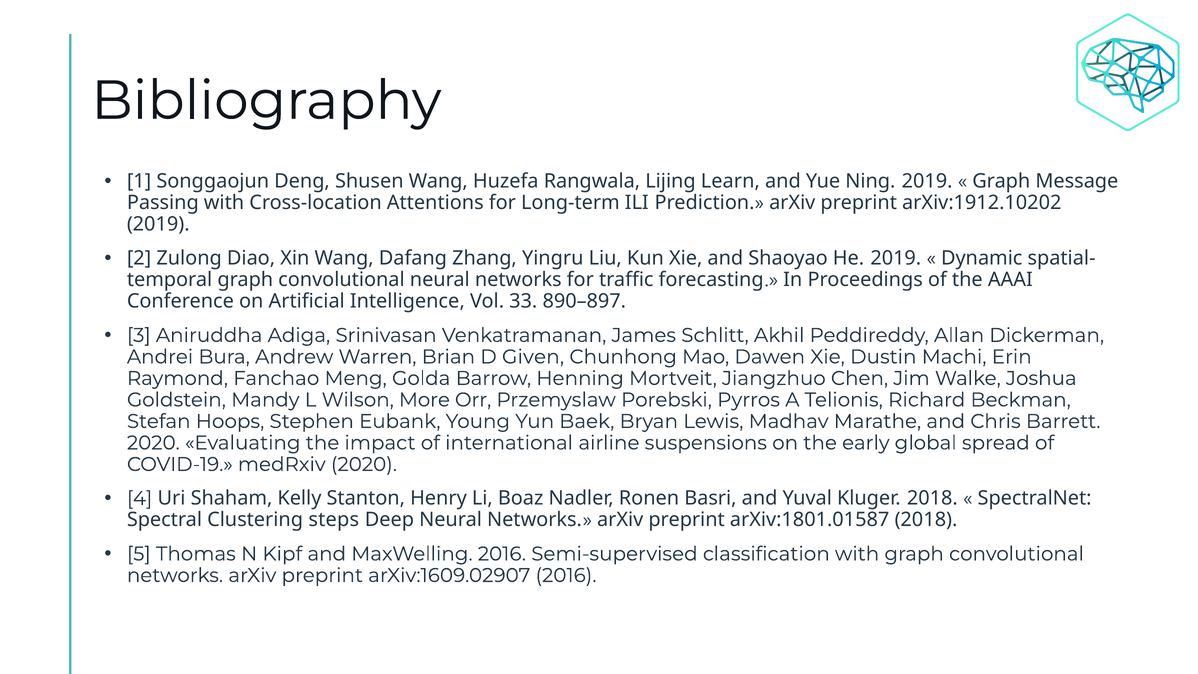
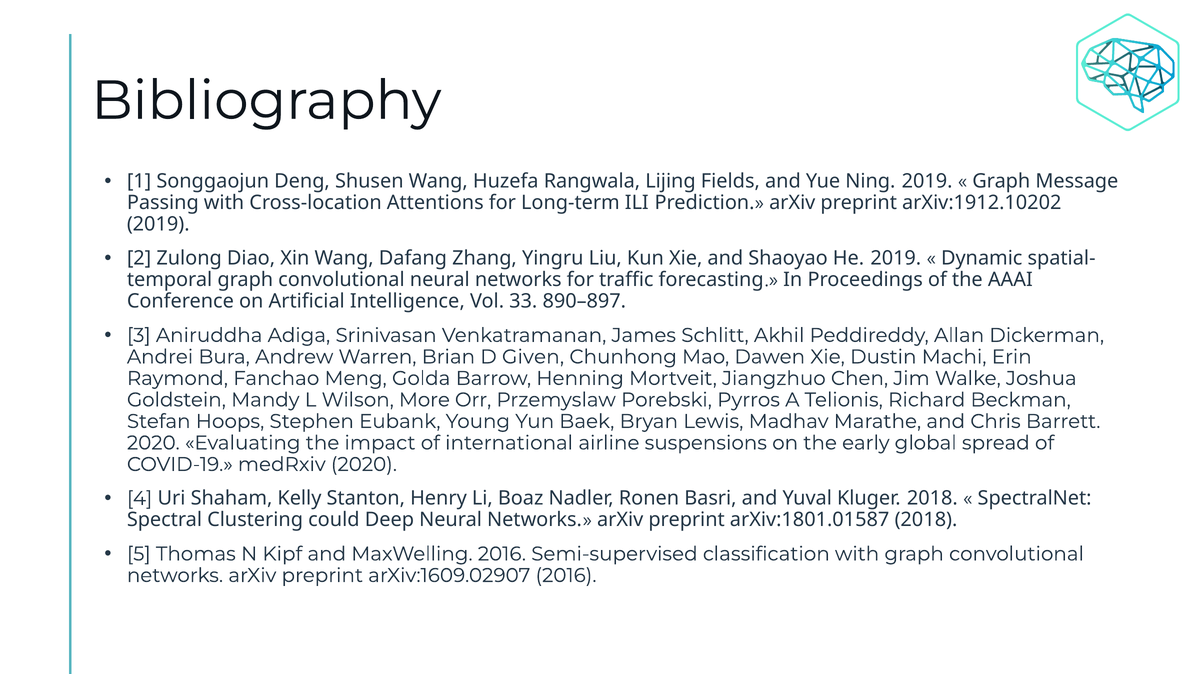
Learn: Learn -> Fields
steps: steps -> could
